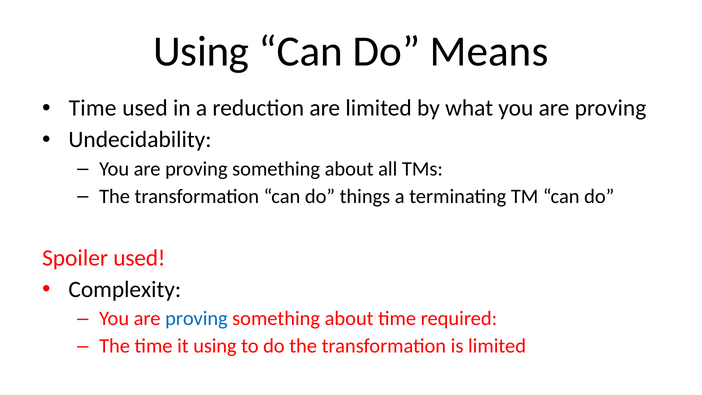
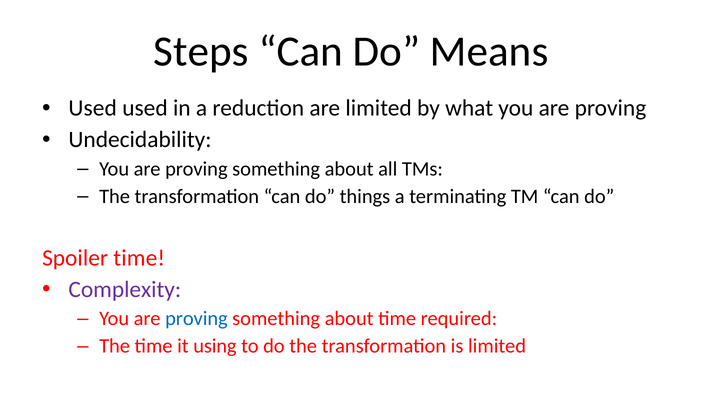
Using at (201, 52): Using -> Steps
Time at (93, 108): Time -> Used
Spoiler used: used -> time
Complexity colour: black -> purple
